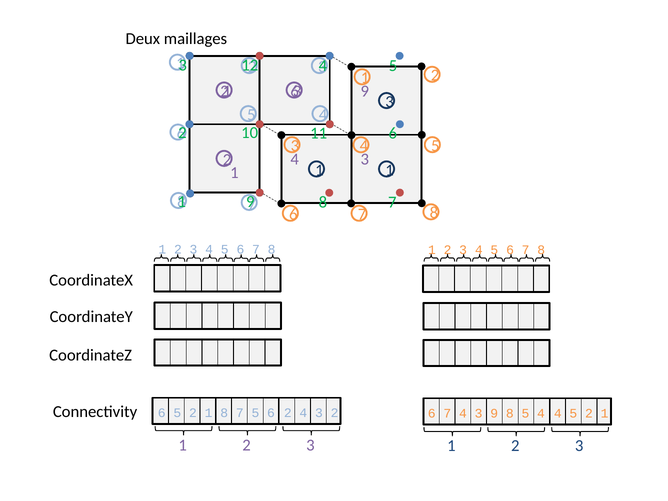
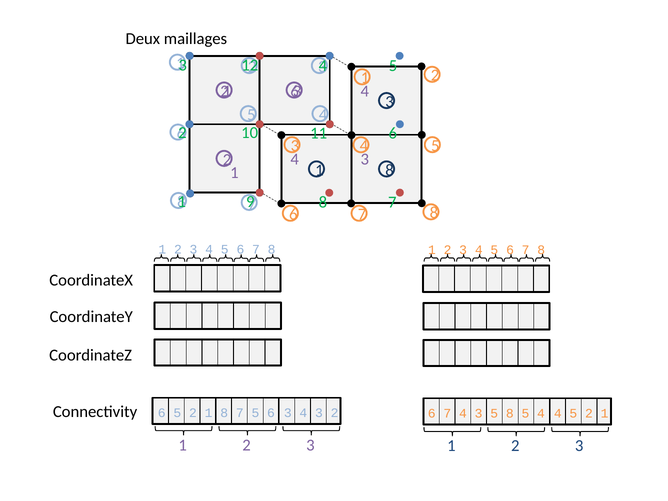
9 at (365, 91): 9 -> 4
1 at (390, 170): 1 -> 8
5 6 2: 2 -> 3
3 9: 9 -> 5
